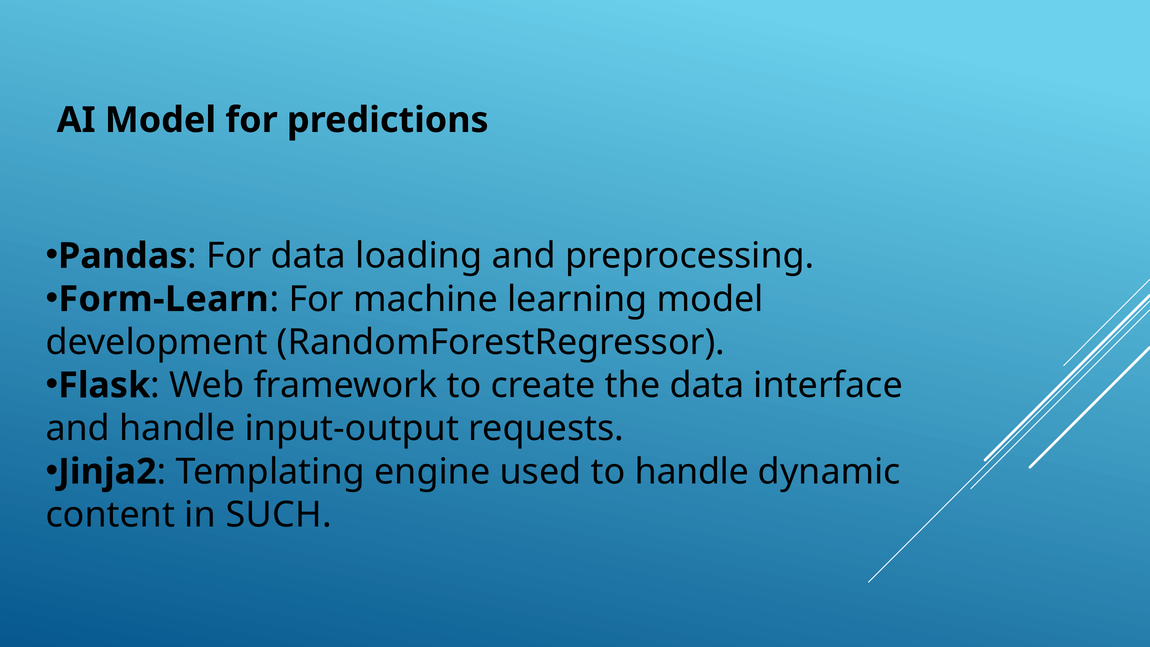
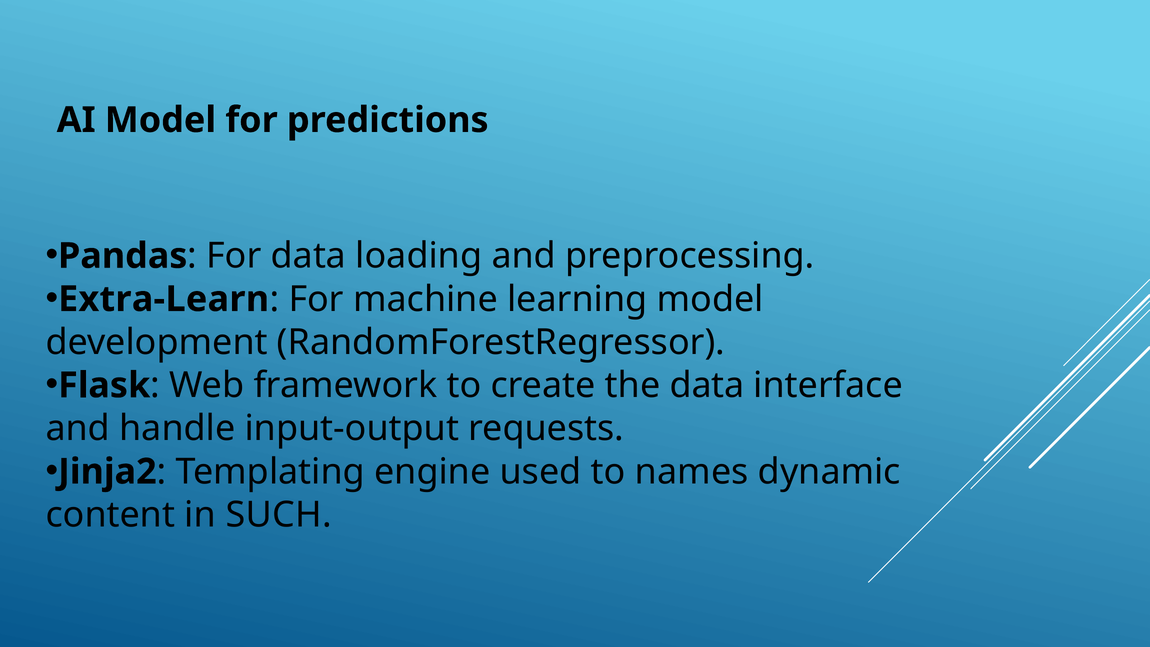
Form-Learn: Form-Learn -> Extra-Learn
to handle: handle -> names
